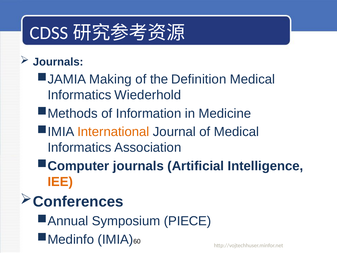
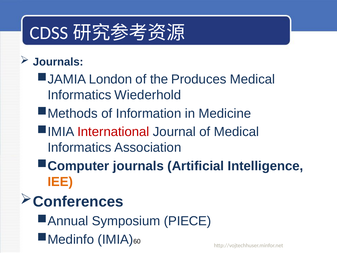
Making: Making -> London
Definition: Definition -> Produces
International colour: orange -> red
